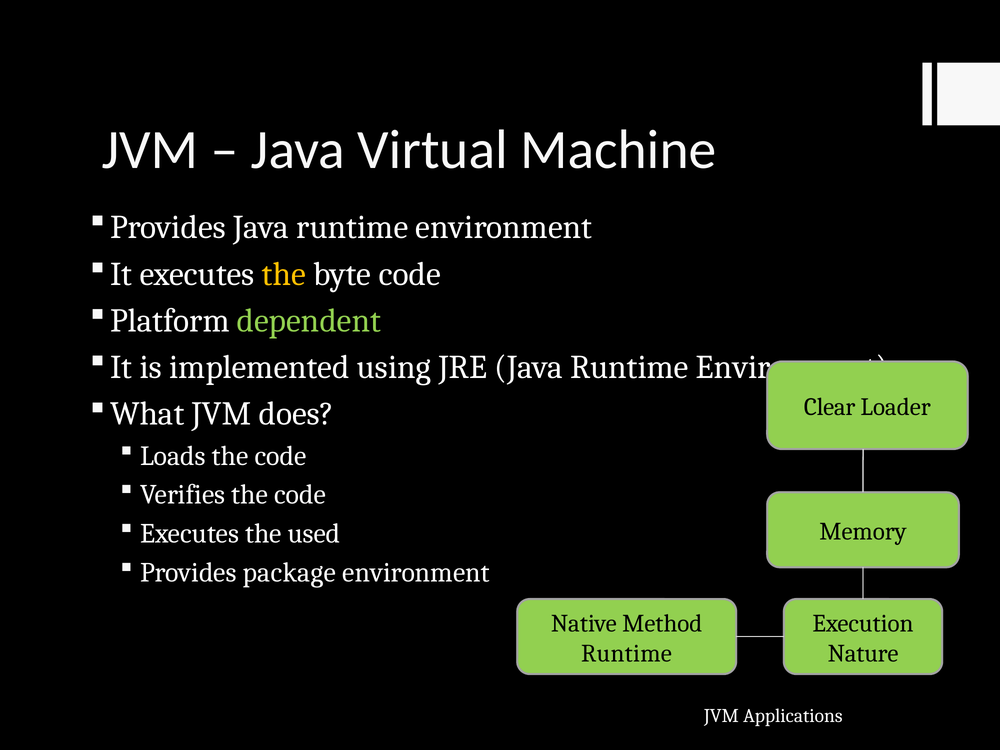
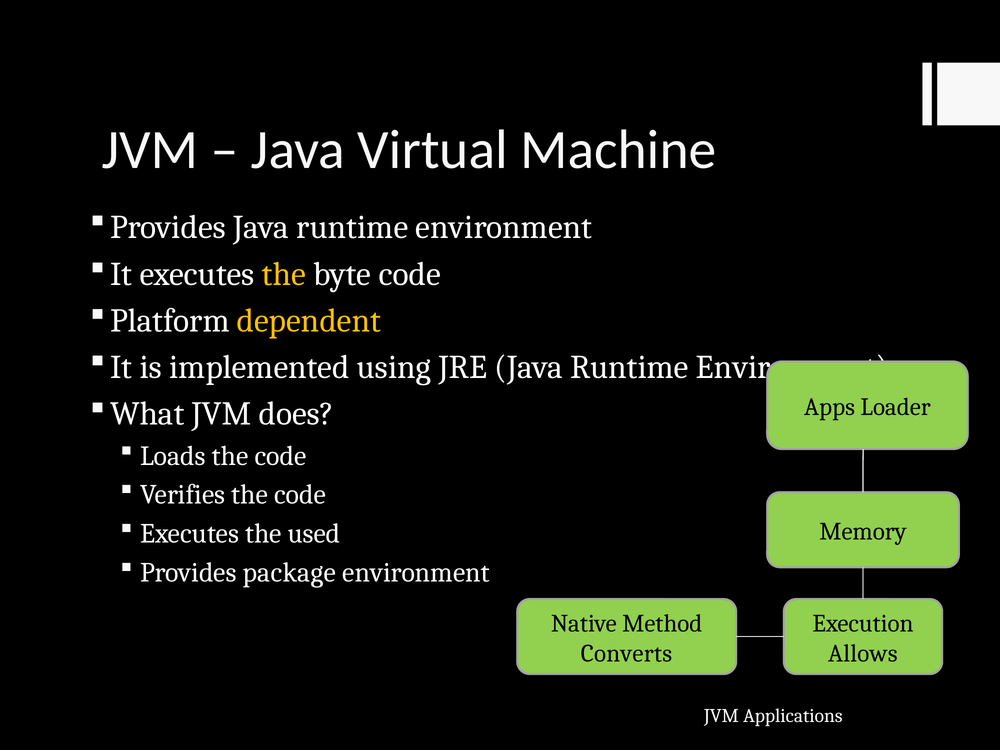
dependent colour: light green -> yellow
Clear: Clear -> Apps
Runtime at (626, 653): Runtime -> Converts
Nature: Nature -> Allows
